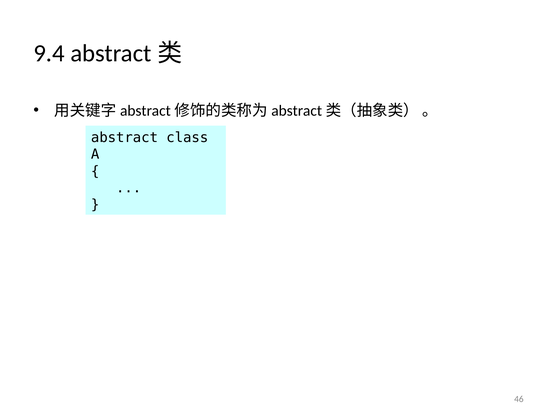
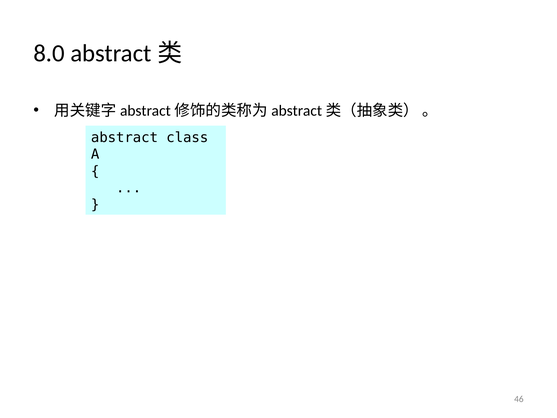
9.4: 9.4 -> 8.0
